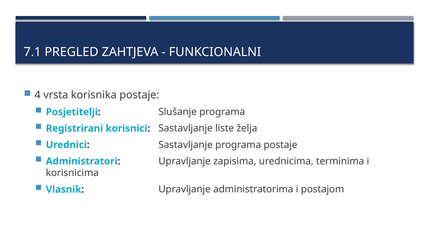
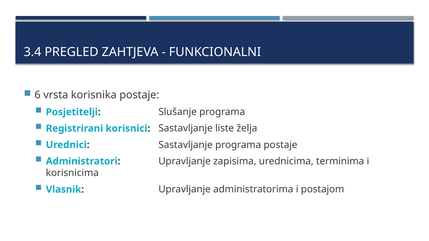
7.1: 7.1 -> 3.4
4: 4 -> 6
